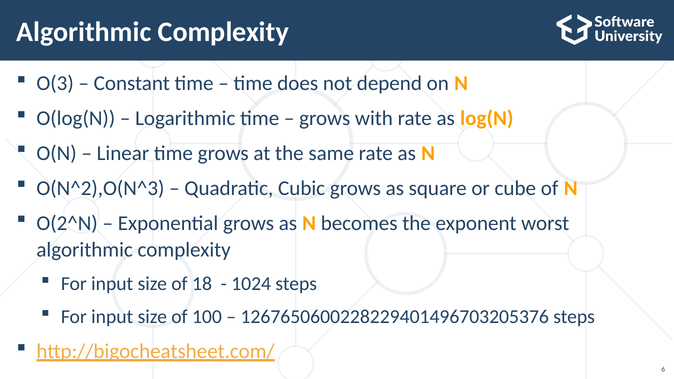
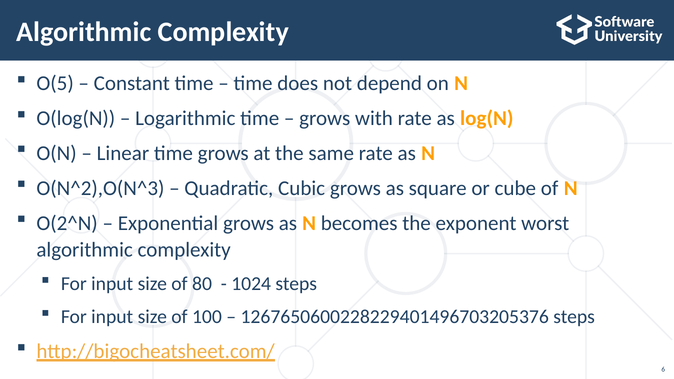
O(3: O(3 -> O(5
18: 18 -> 80
